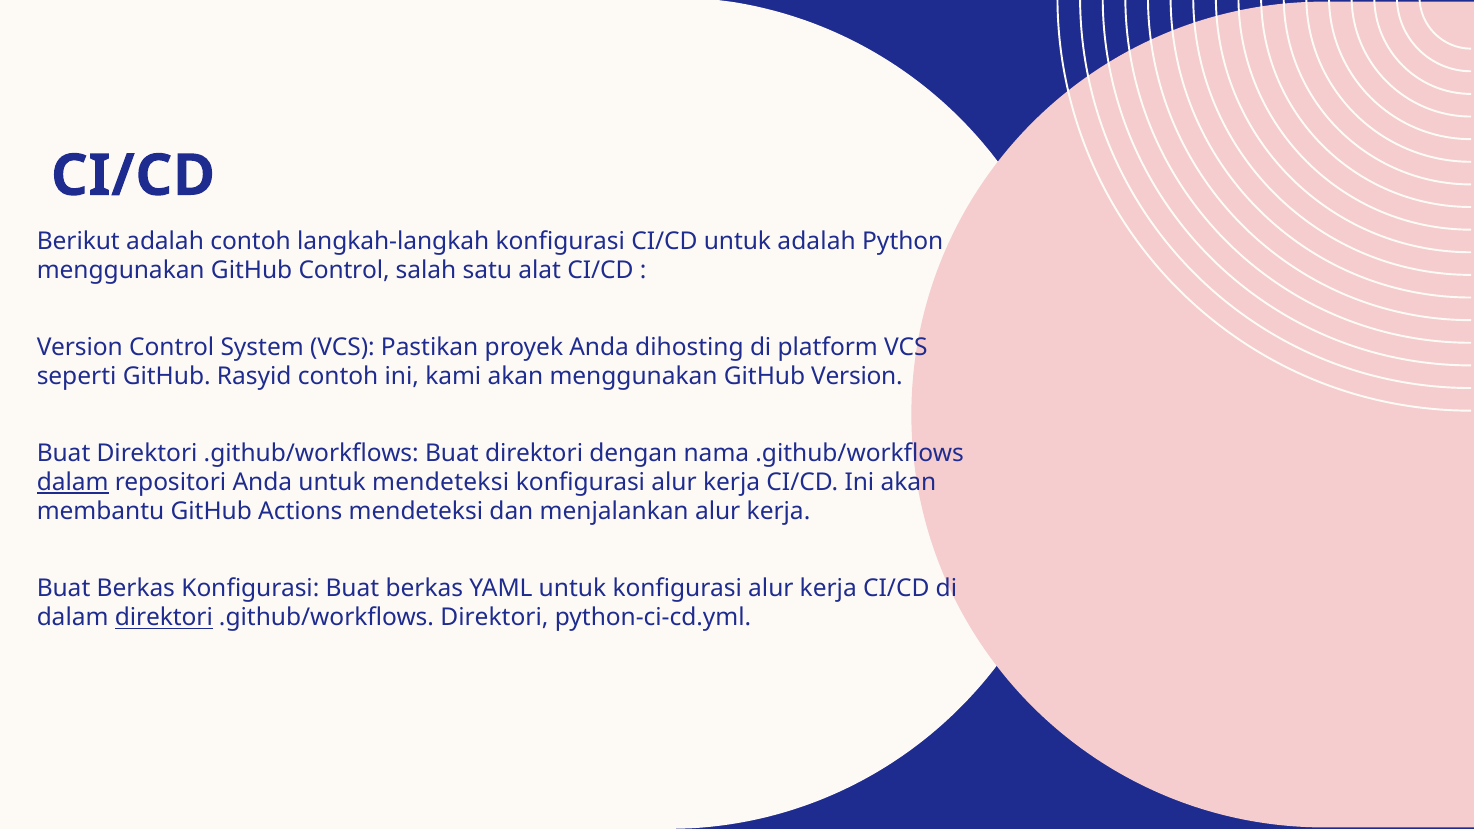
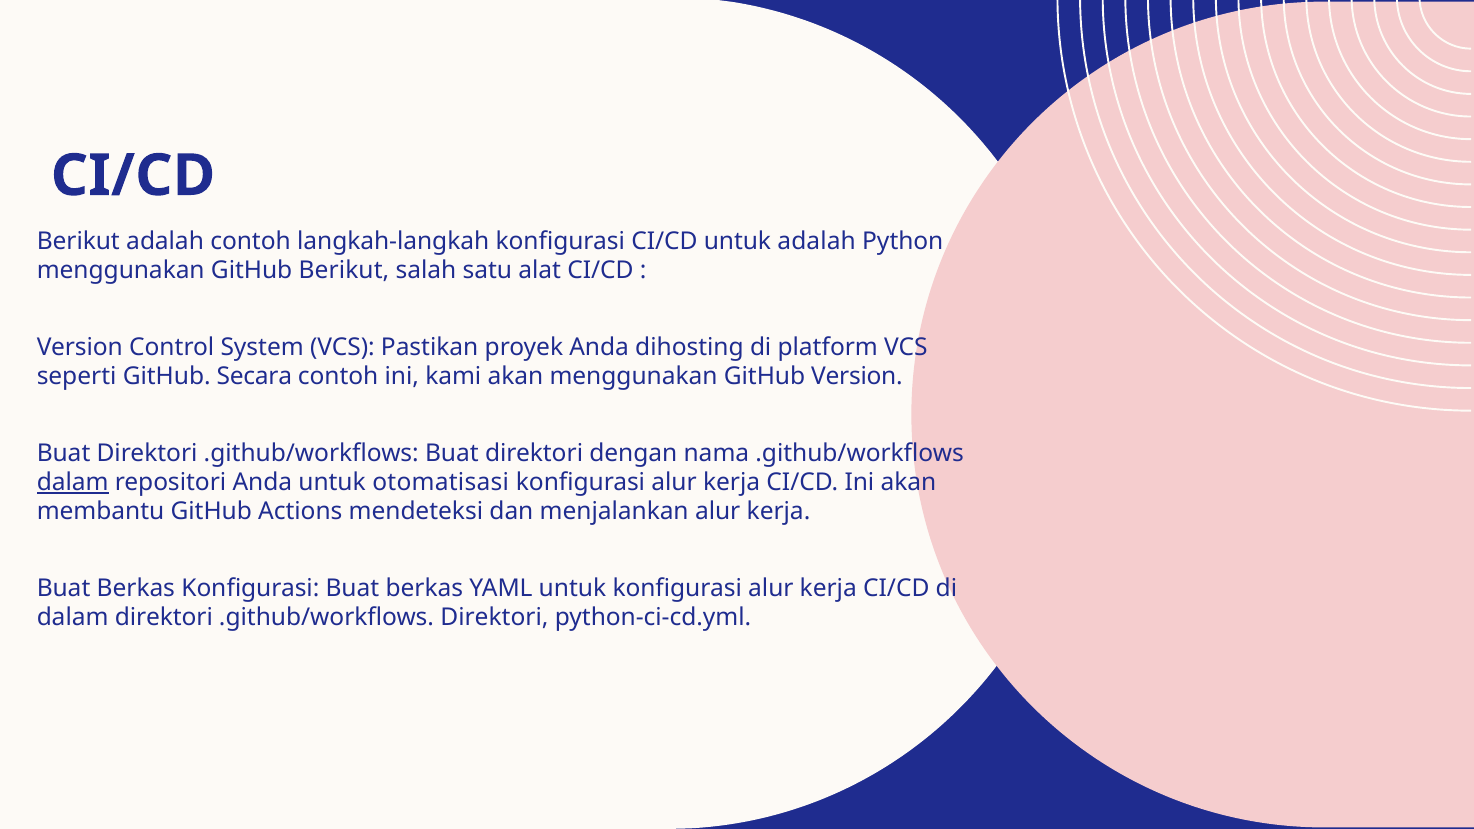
GitHub Control: Control -> Berikut
Rasyid: Rasyid -> Secara
untuk mendeteksi: mendeteksi -> otomatisasi
direktori at (164, 618) underline: present -> none
